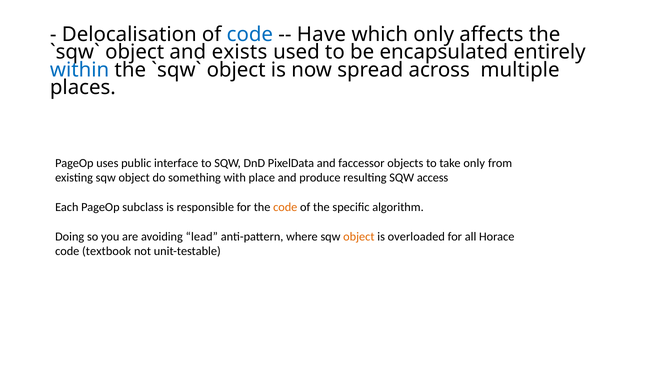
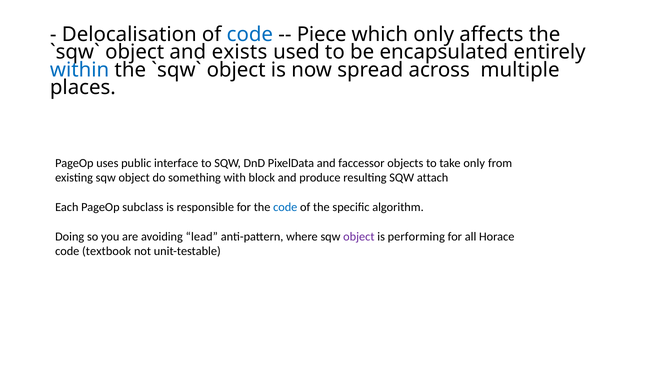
Have: Have -> Piece
place: place -> block
access: access -> attach
code at (285, 207) colour: orange -> blue
object at (359, 237) colour: orange -> purple
overloaded: overloaded -> performing
